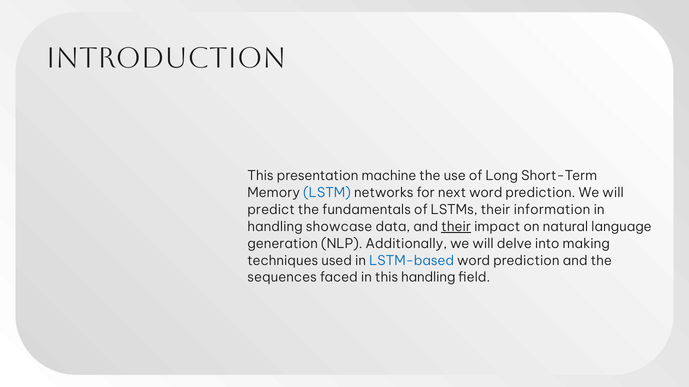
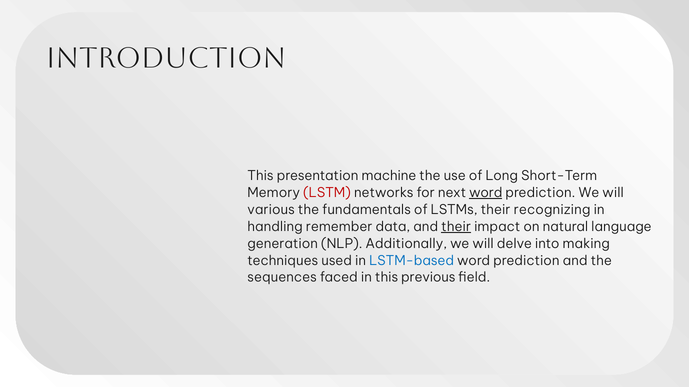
LSTM colour: blue -> red
word at (486, 193) underline: none -> present
predict: predict -> various
information: information -> recognizing
showcase: showcase -> remember
this handling: handling -> previous
